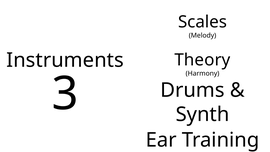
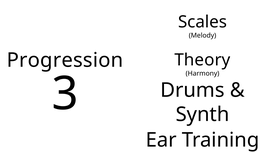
Instruments: Instruments -> Progression
